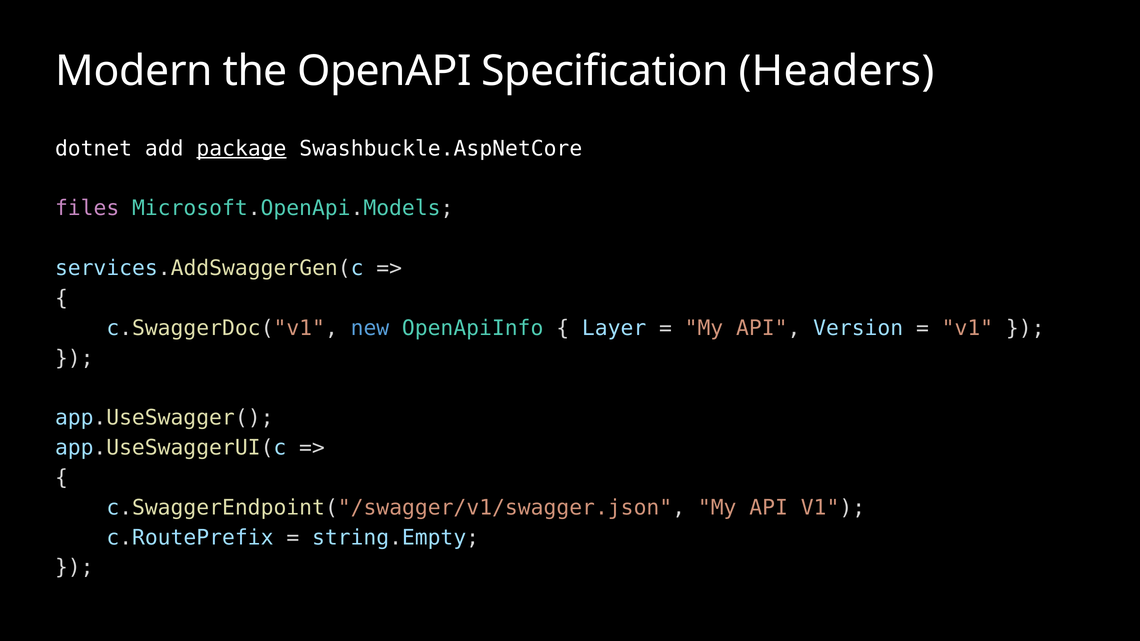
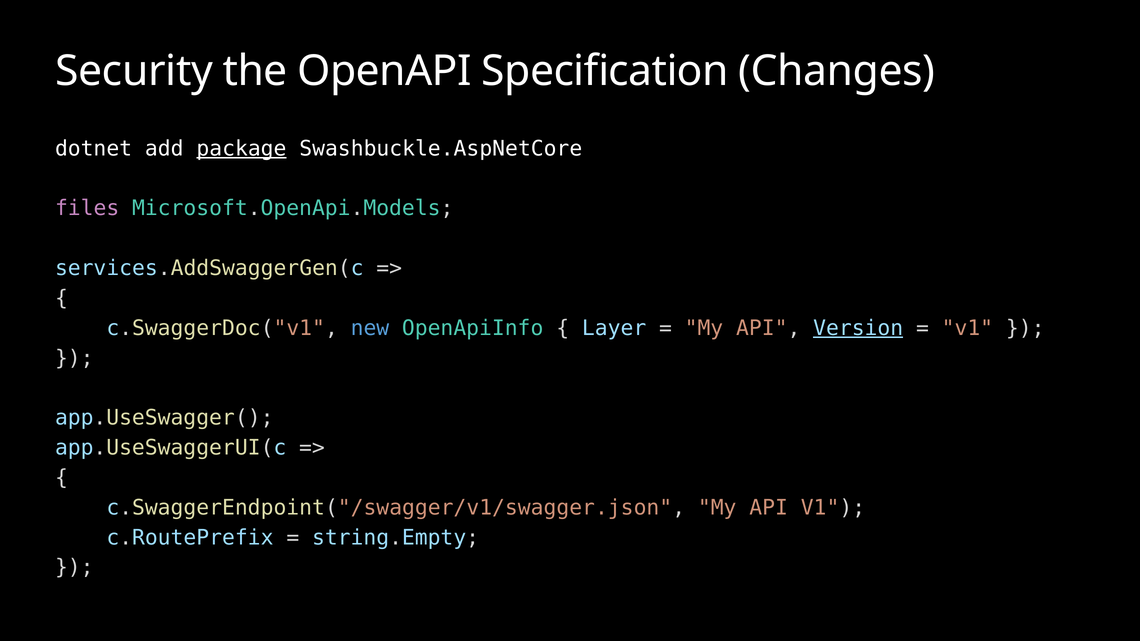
Modern: Modern -> Security
Headers: Headers -> Changes
Version underline: none -> present
